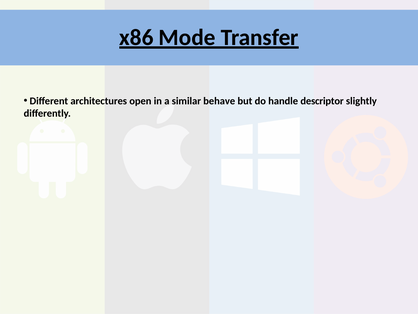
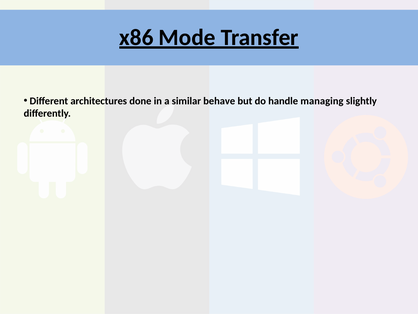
open: open -> done
descriptor: descriptor -> managing
